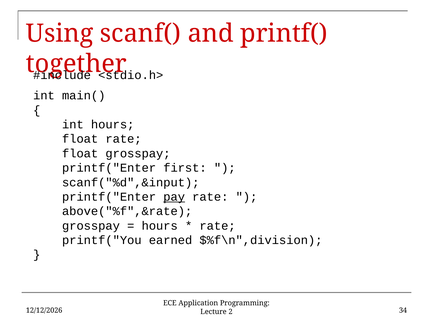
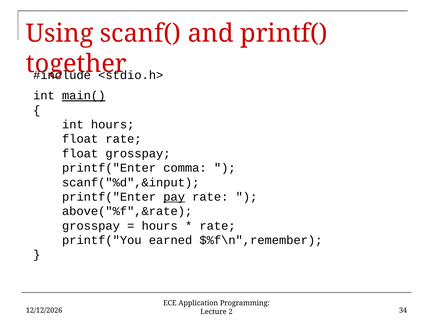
main( underline: none -> present
first: first -> comma
$%f\n",division: $%f\n",division -> $%f\n",remember
